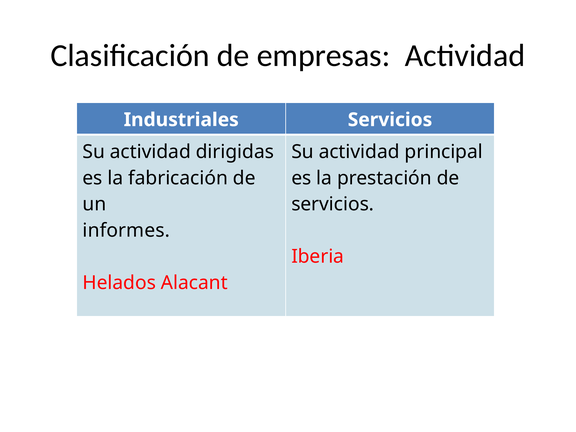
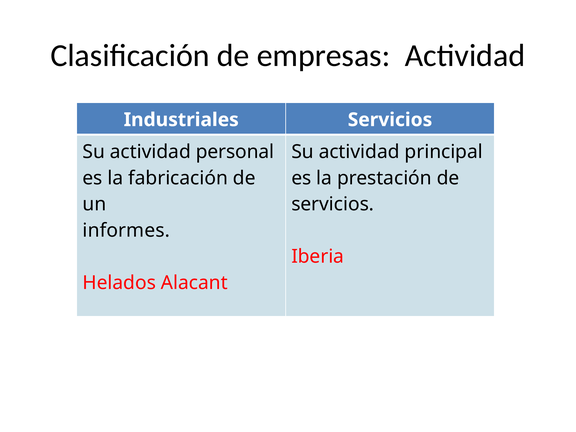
dirigidas: dirigidas -> personal
